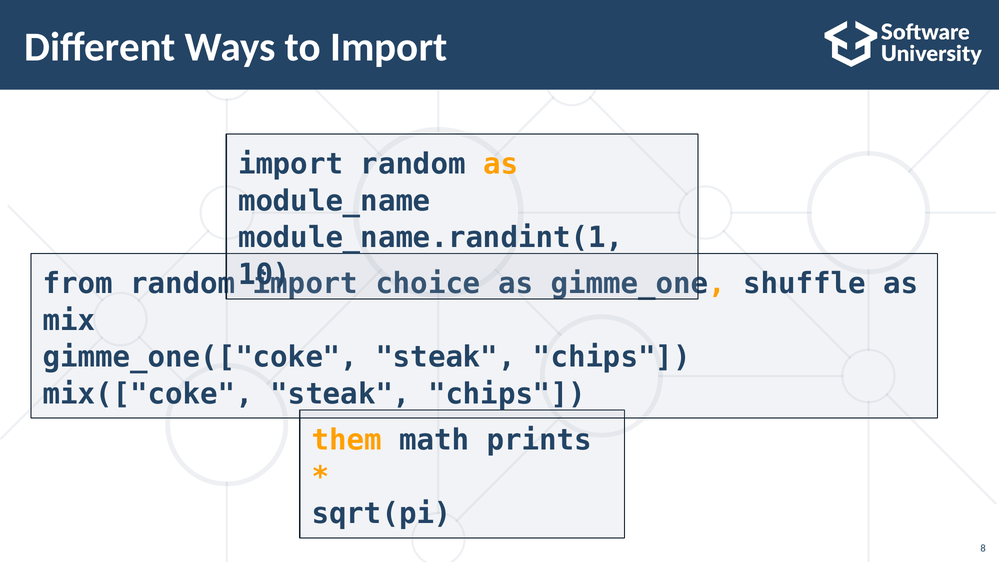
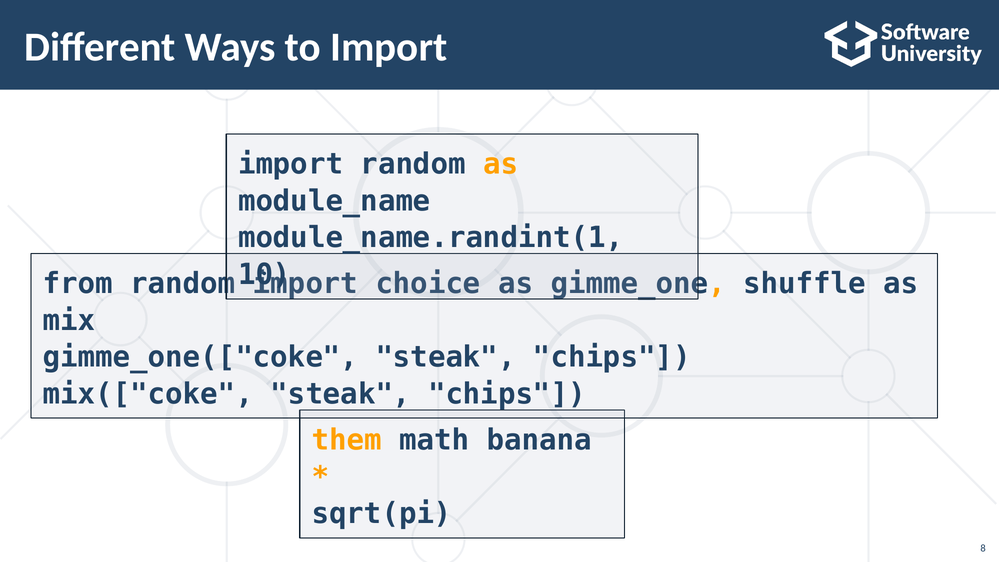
prints: prints -> banana
